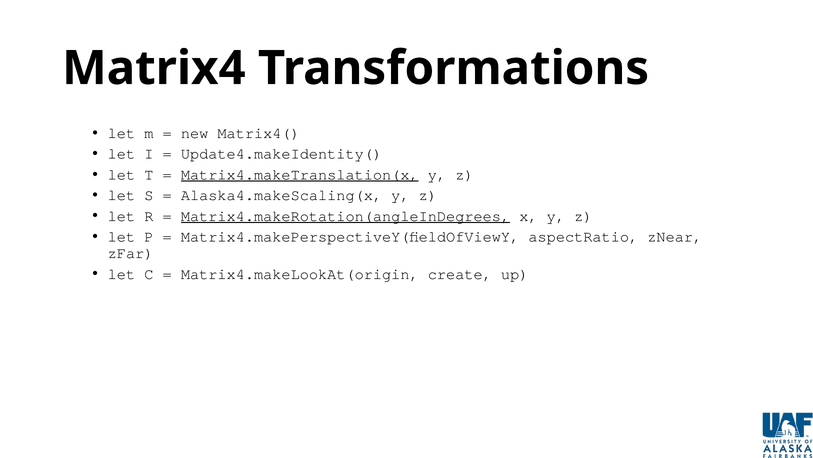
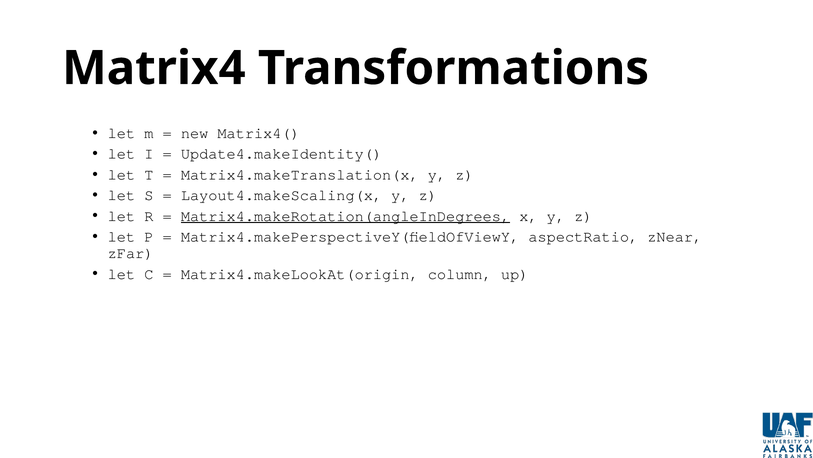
Matrix4.makeTranslation(x underline: present -> none
Alaska4.makeScaling(x: Alaska4.makeScaling(x -> Layout4.makeScaling(x
create: create -> column
